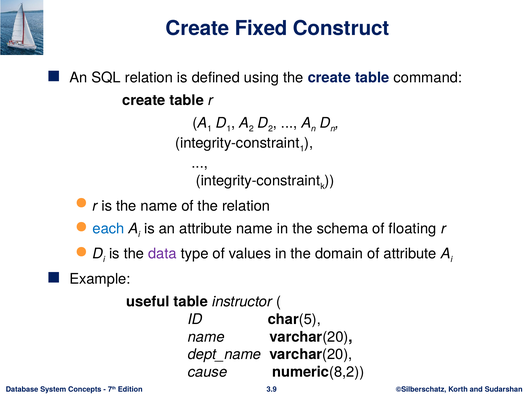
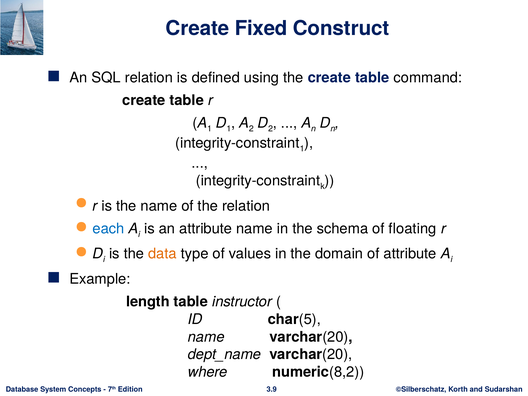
data colour: purple -> orange
useful: useful -> length
cause: cause -> where
